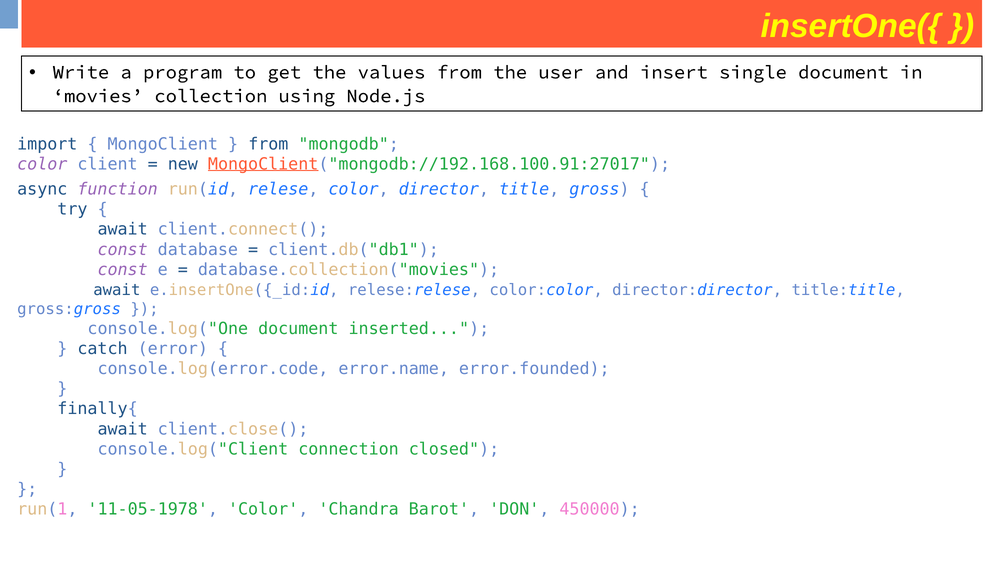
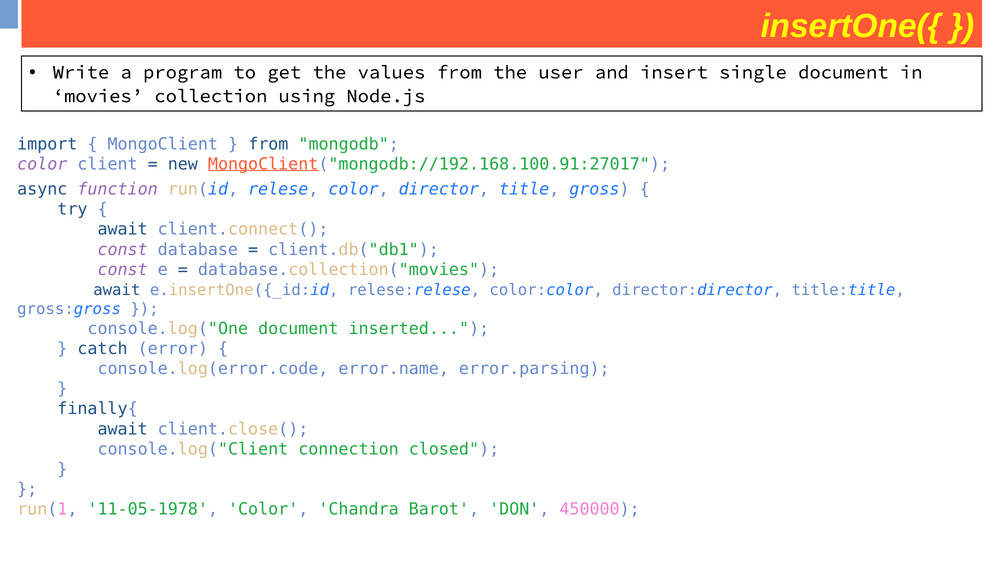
error.founded: error.founded -> error.parsing
